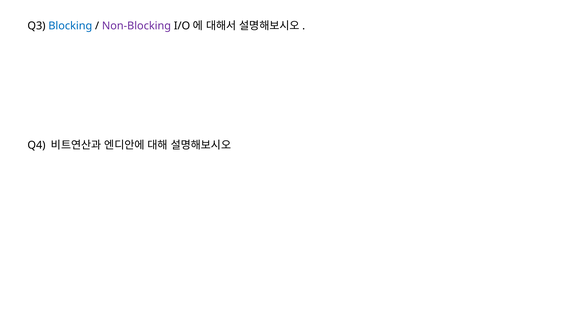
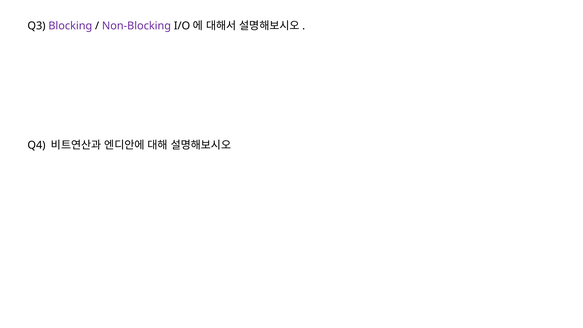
Blocking colour: blue -> purple
